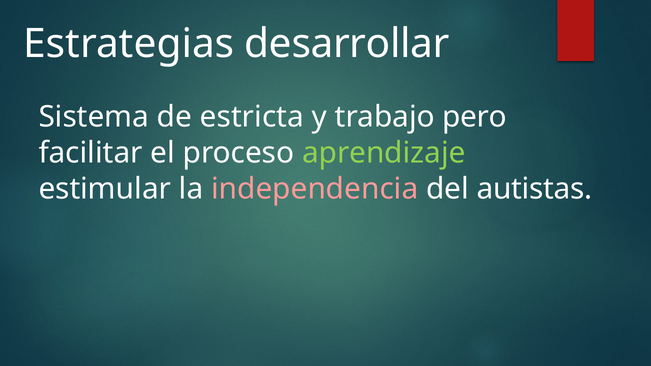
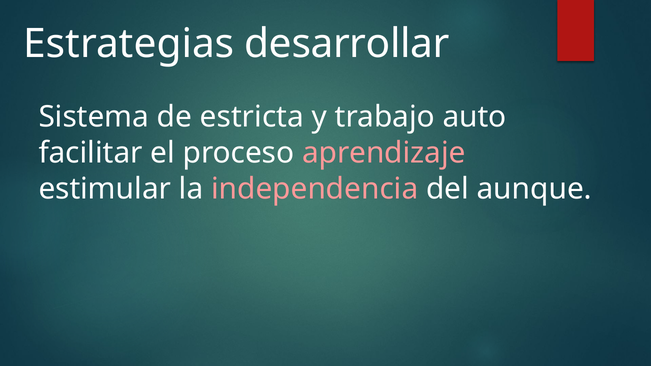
pero: pero -> auto
aprendizaje colour: light green -> pink
autistas: autistas -> aunque
